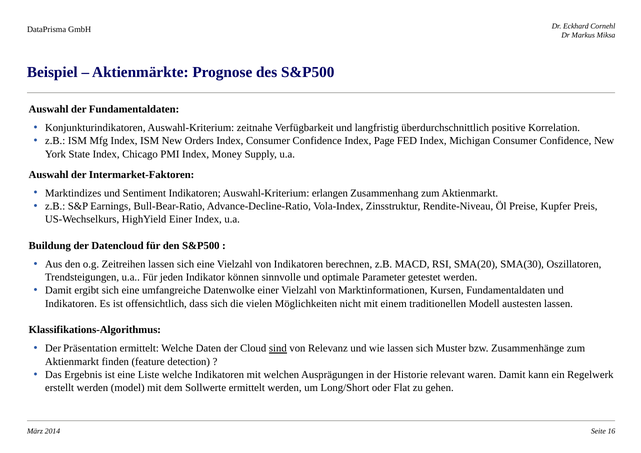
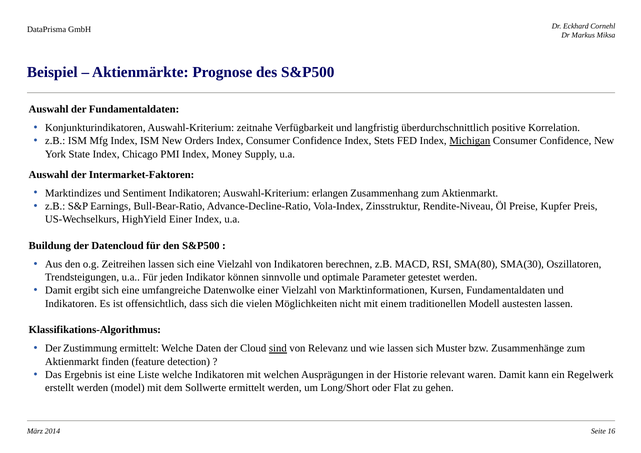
Page: Page -> Stets
Michigan underline: none -> present
SMA(20: SMA(20 -> SMA(80
Präsentation: Präsentation -> Zustimmung
